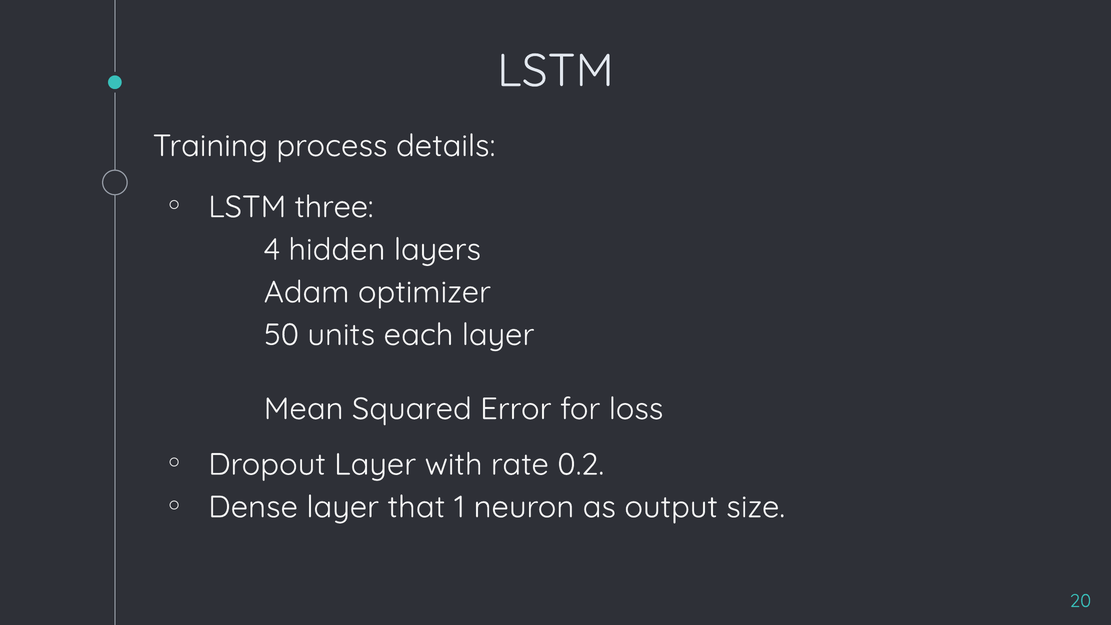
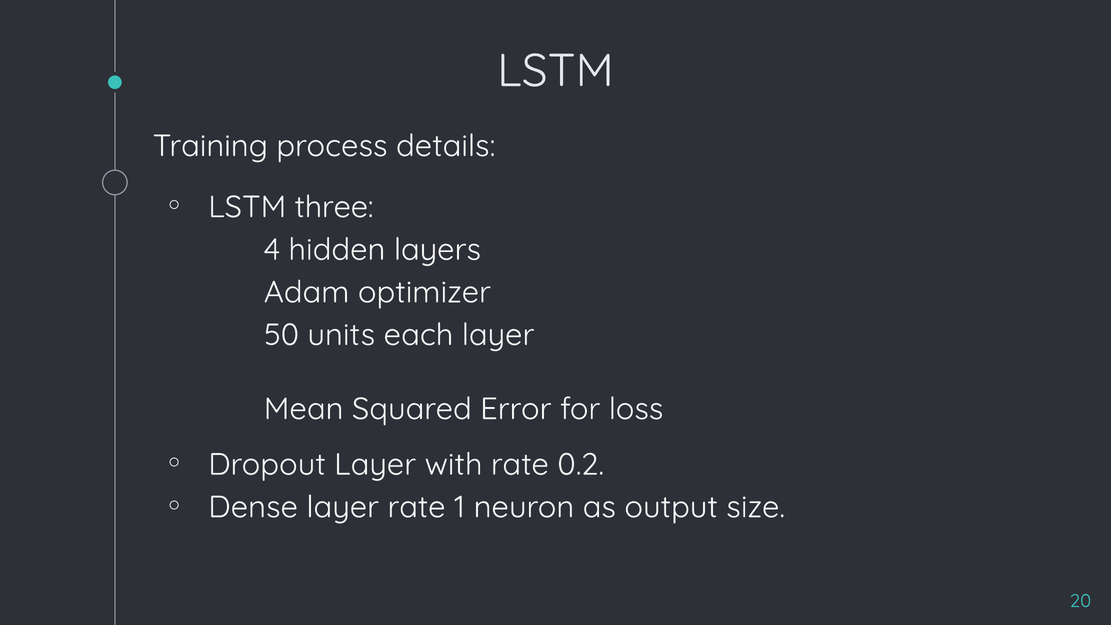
layer that: that -> rate
